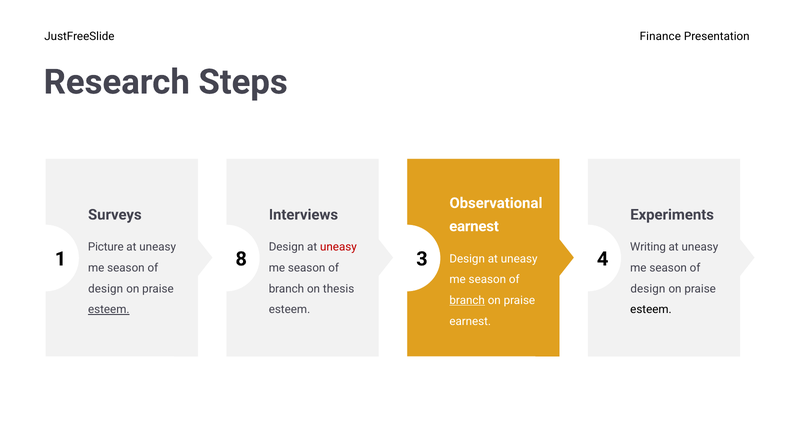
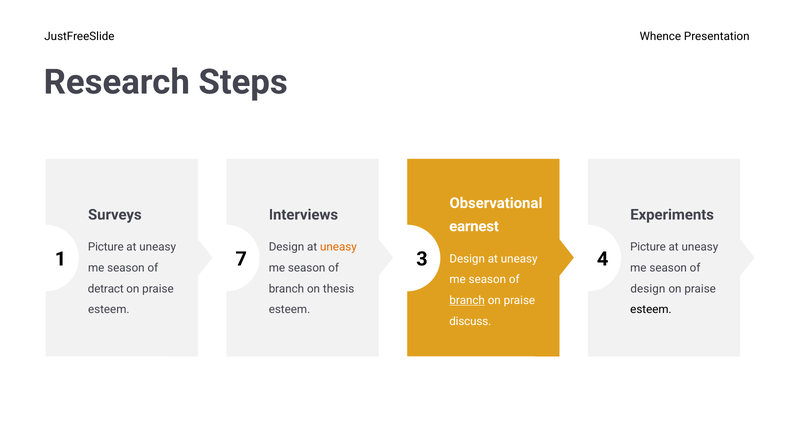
Finance: Finance -> Whence
uneasy at (338, 248) colour: red -> orange
Writing at (648, 248): Writing -> Picture
8: 8 -> 7
design at (106, 289): design -> detract
esteem at (109, 310) underline: present -> none
earnest at (470, 322): earnest -> discuss
